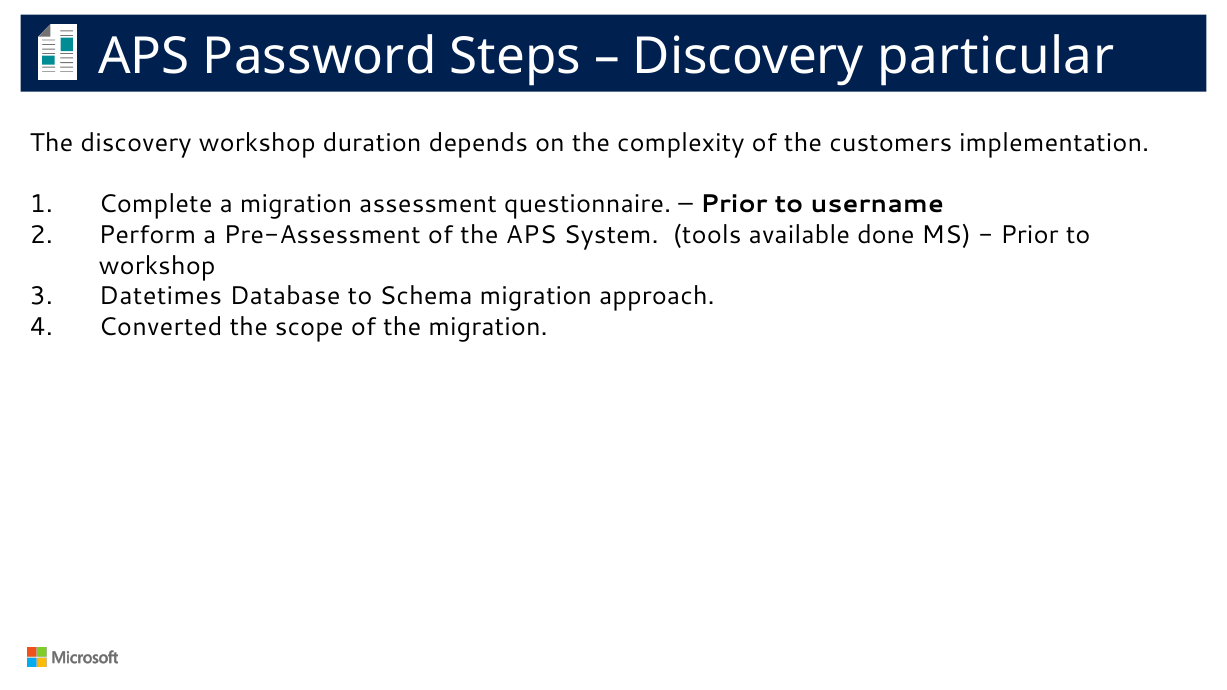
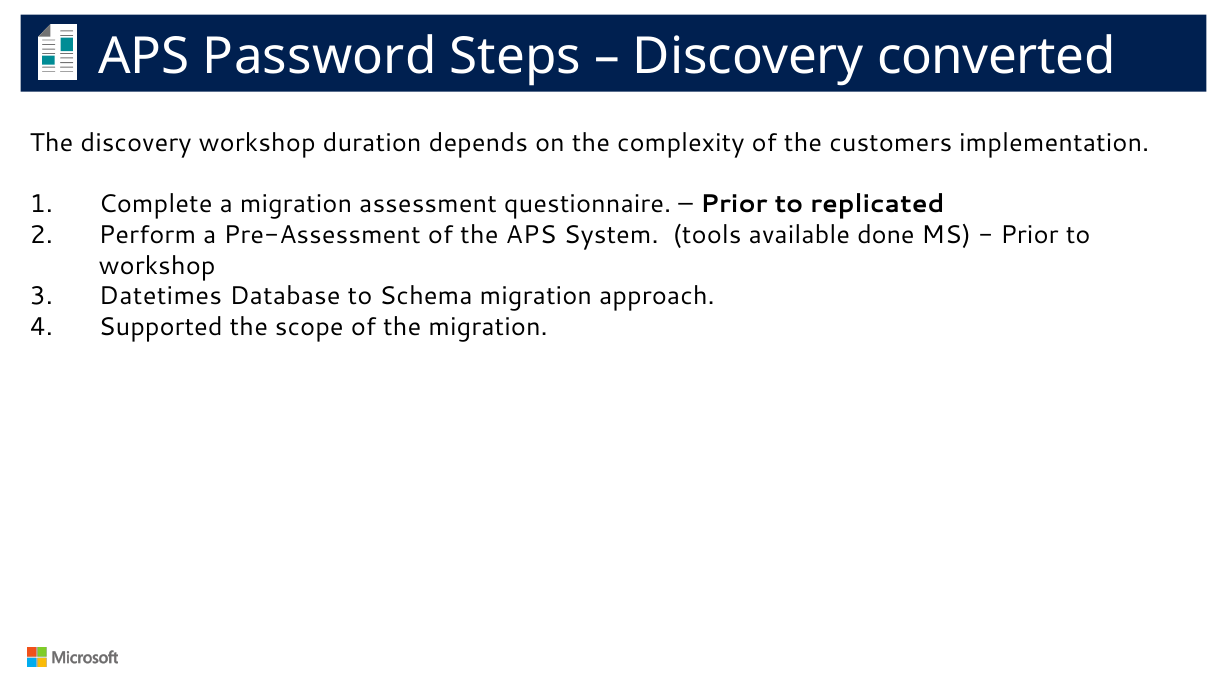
particular: particular -> converted
username: username -> replicated
Converted: Converted -> Supported
